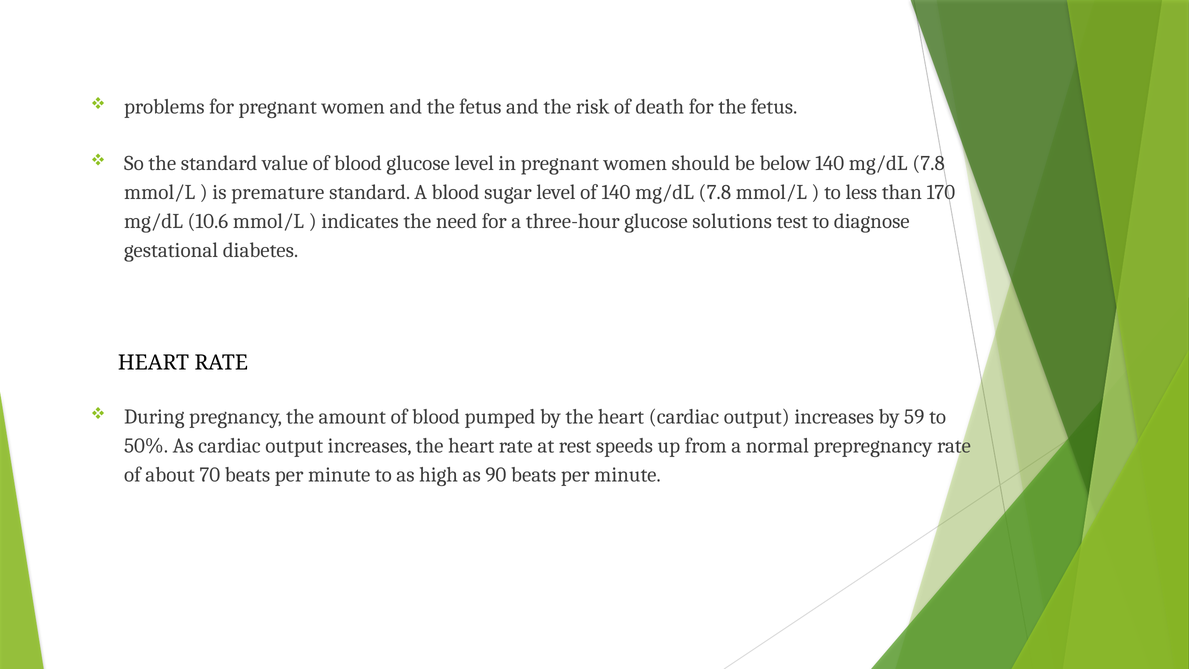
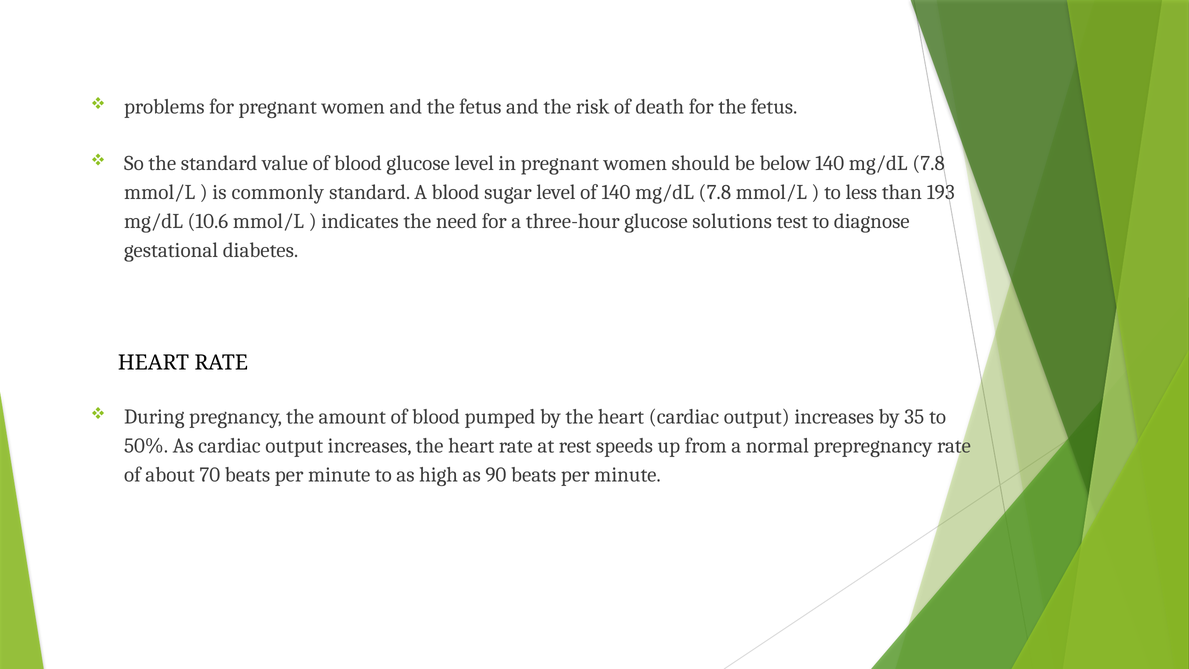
premature: premature -> commonly
170: 170 -> 193
59: 59 -> 35
